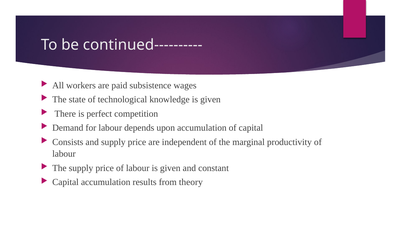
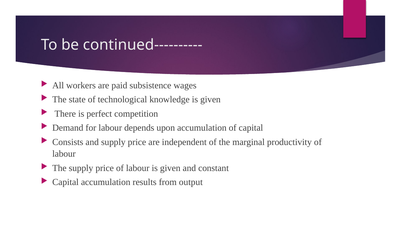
theory: theory -> output
